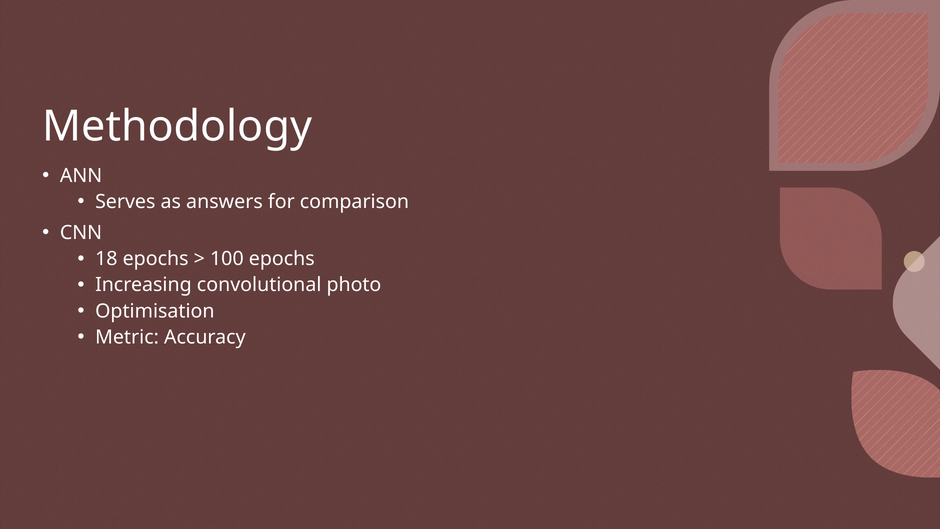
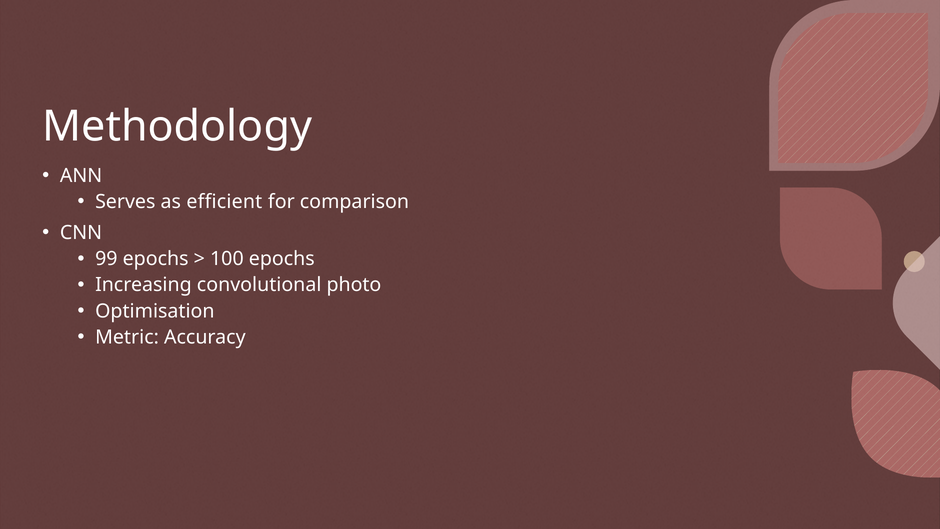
answers: answers -> efficient
18: 18 -> 99
